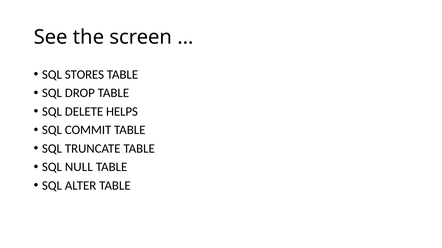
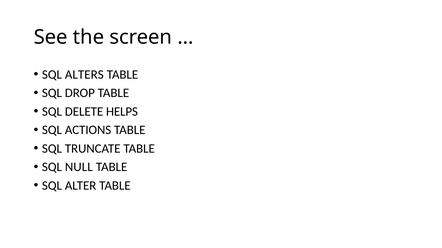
STORES: STORES -> ALTERS
COMMIT: COMMIT -> ACTIONS
